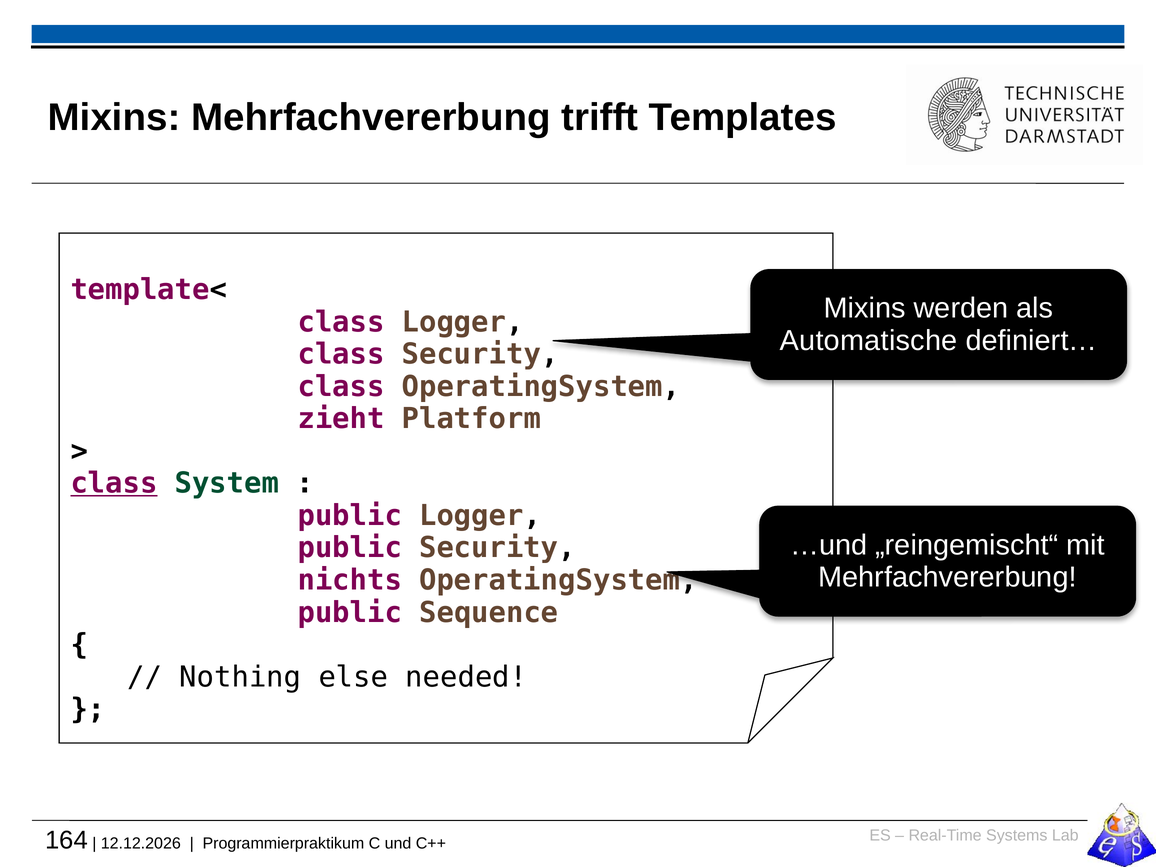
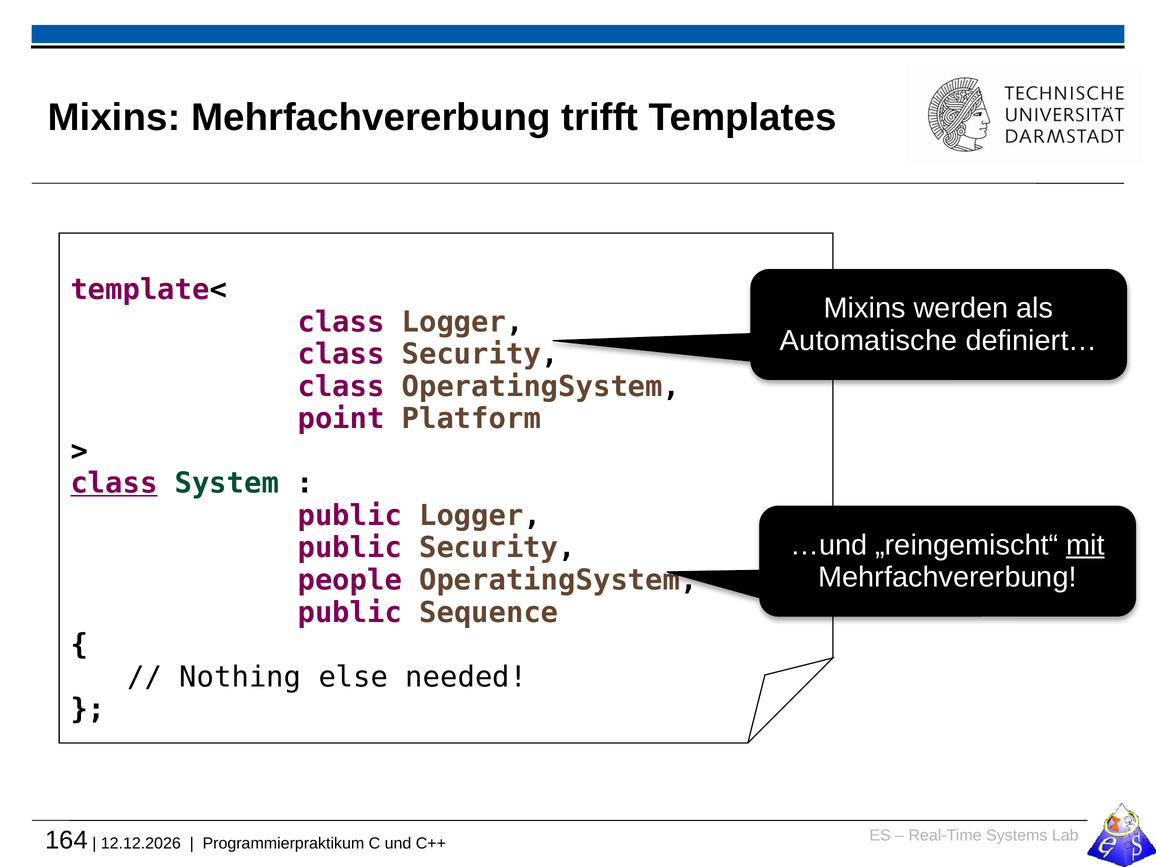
zieht: zieht -> point
mit underline: none -> present
nichts: nichts -> people
